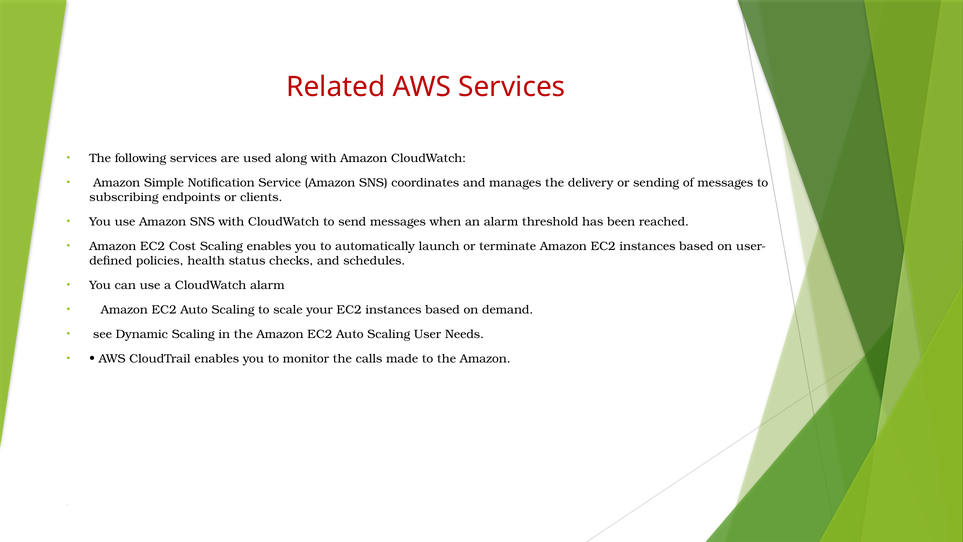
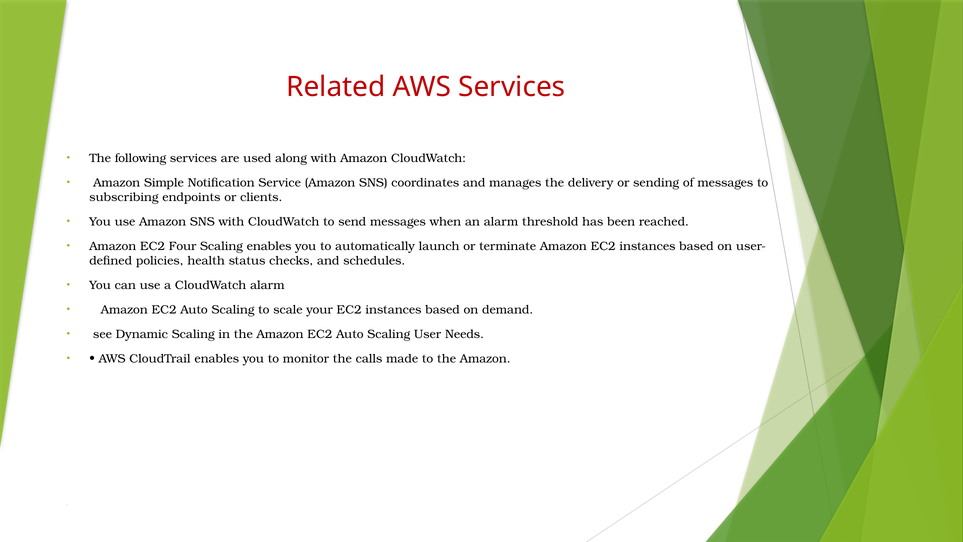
Cost: Cost -> Four
